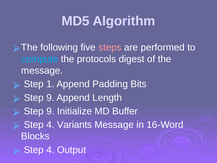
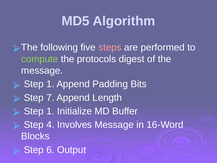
compute colour: light blue -> light green
9 at (50, 97): 9 -> 7
9 at (50, 111): 9 -> 1
Variants: Variants -> Involves
4 at (50, 150): 4 -> 6
